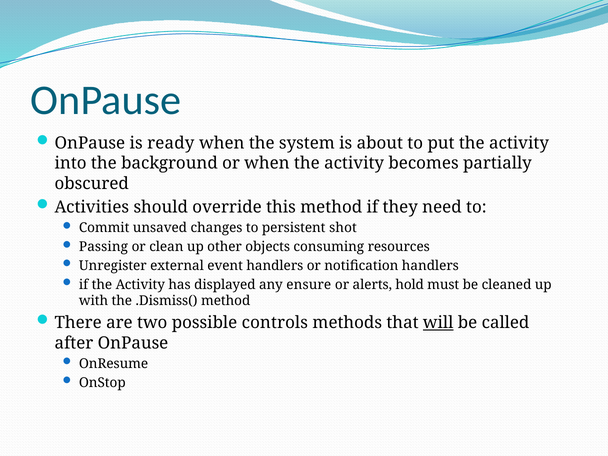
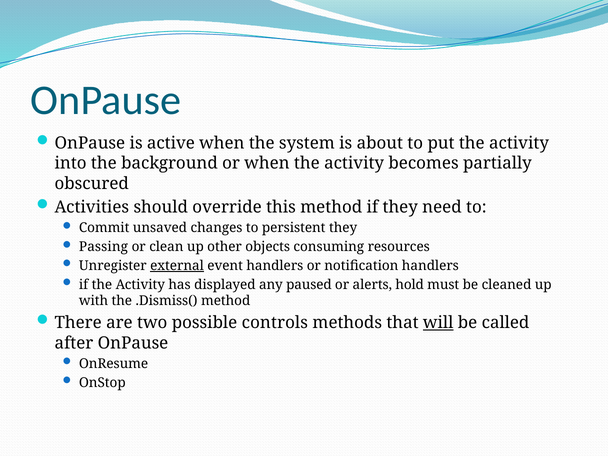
ready: ready -> active
persistent shot: shot -> they
external underline: none -> present
ensure: ensure -> paused
